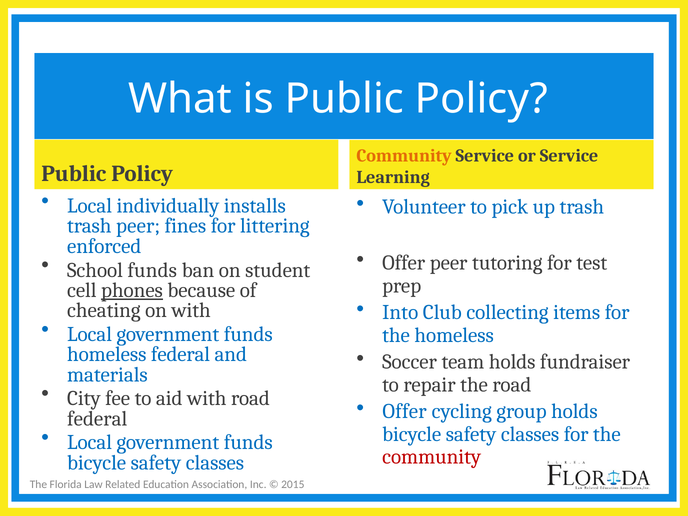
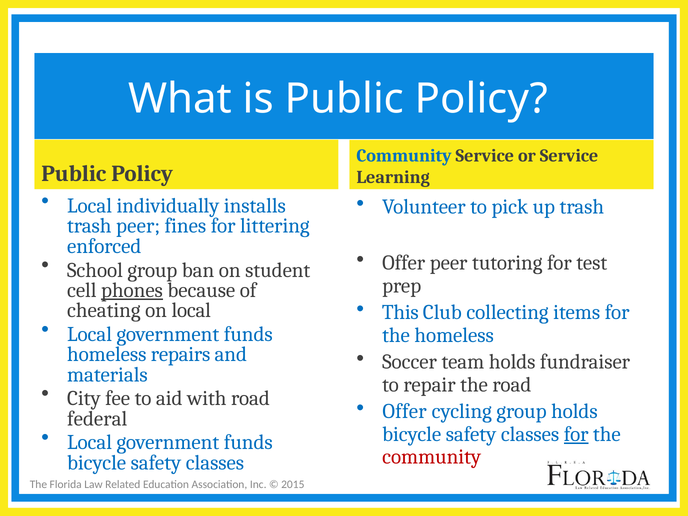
Community at (404, 156) colour: orange -> blue
School funds: funds -> group
Into: Into -> This
on with: with -> local
homeless federal: federal -> repairs
for at (576, 434) underline: none -> present
